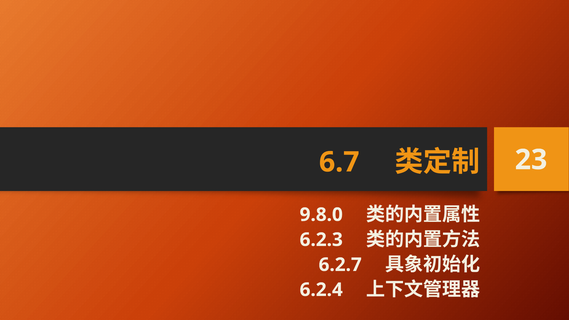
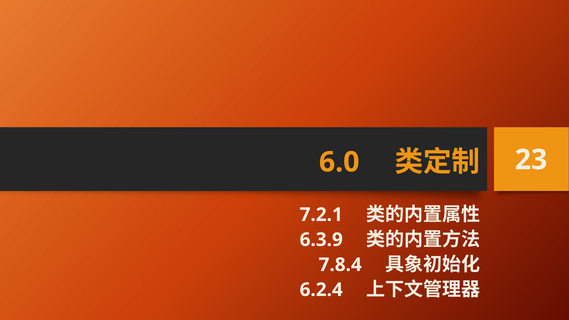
6.7: 6.7 -> 6.0
9.8.0: 9.8.0 -> 7.2.1
6.2.3: 6.2.3 -> 6.3.9
6.2.7: 6.2.7 -> 7.8.4
